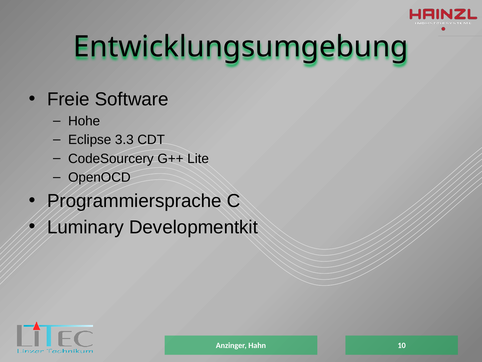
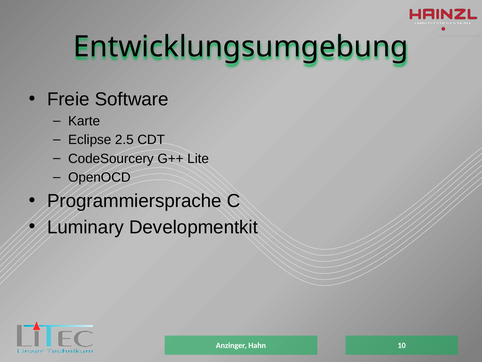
Hohe: Hohe -> Karte
3.3: 3.3 -> 2.5
